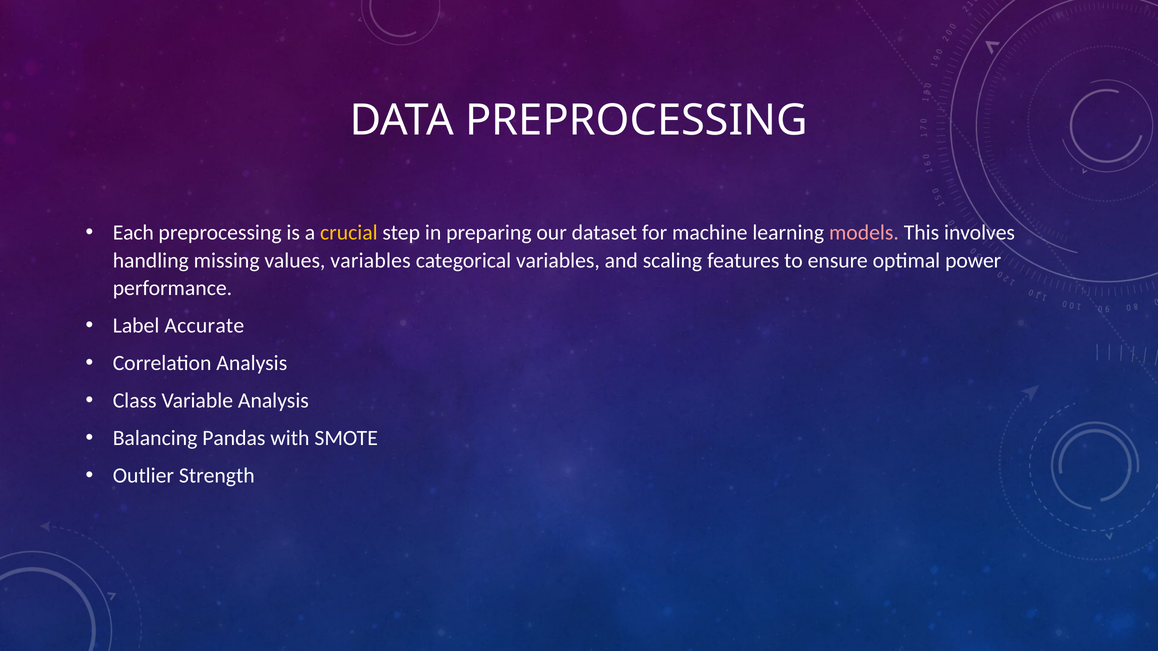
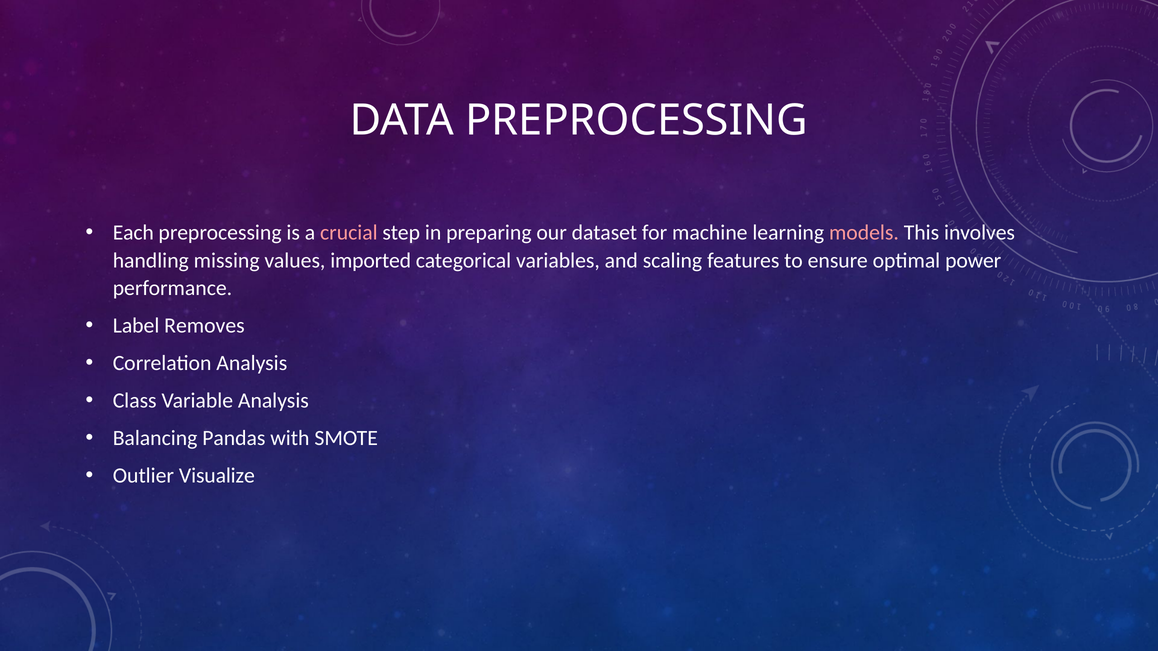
crucial colour: yellow -> pink
values variables: variables -> imported
Accurate: Accurate -> Removes
Strength: Strength -> Visualize
